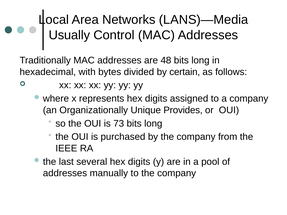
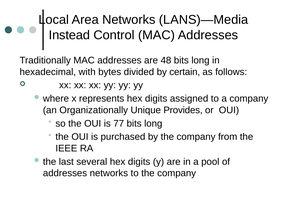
Usually: Usually -> Instead
73: 73 -> 77
addresses manually: manually -> networks
